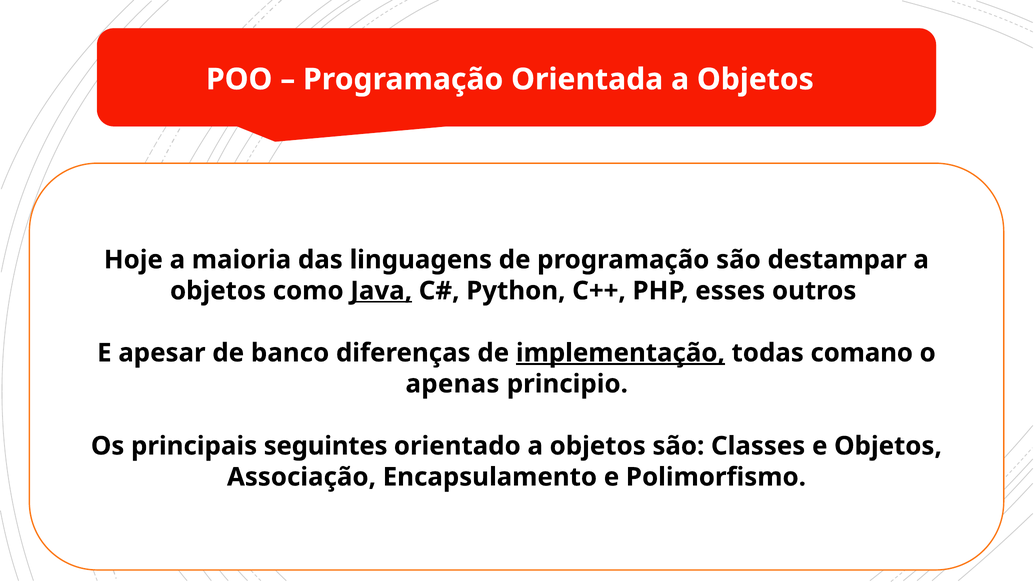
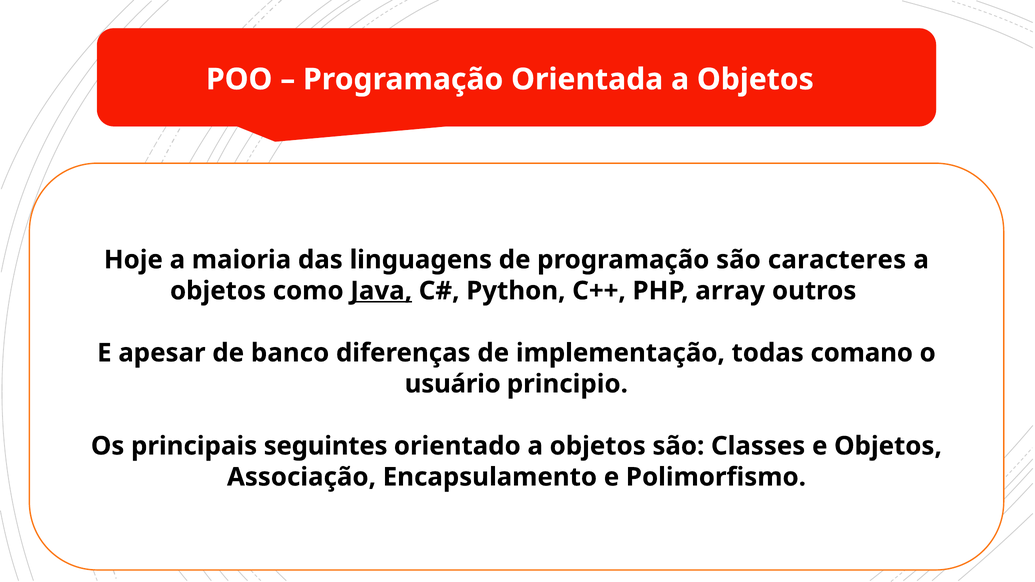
destampar: destampar -> caracteres
esses: esses -> array
implementação underline: present -> none
apenas: apenas -> usuário
